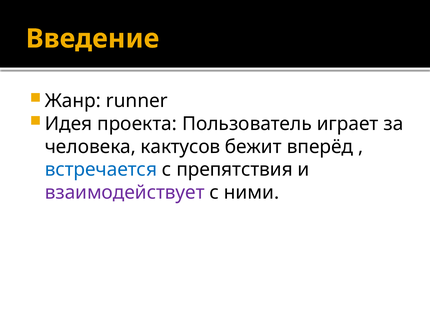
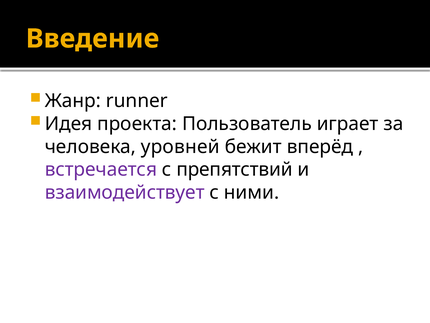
кактусов: кактусов -> уровней
встречается colour: blue -> purple
препятствия: препятствия -> препятствий
